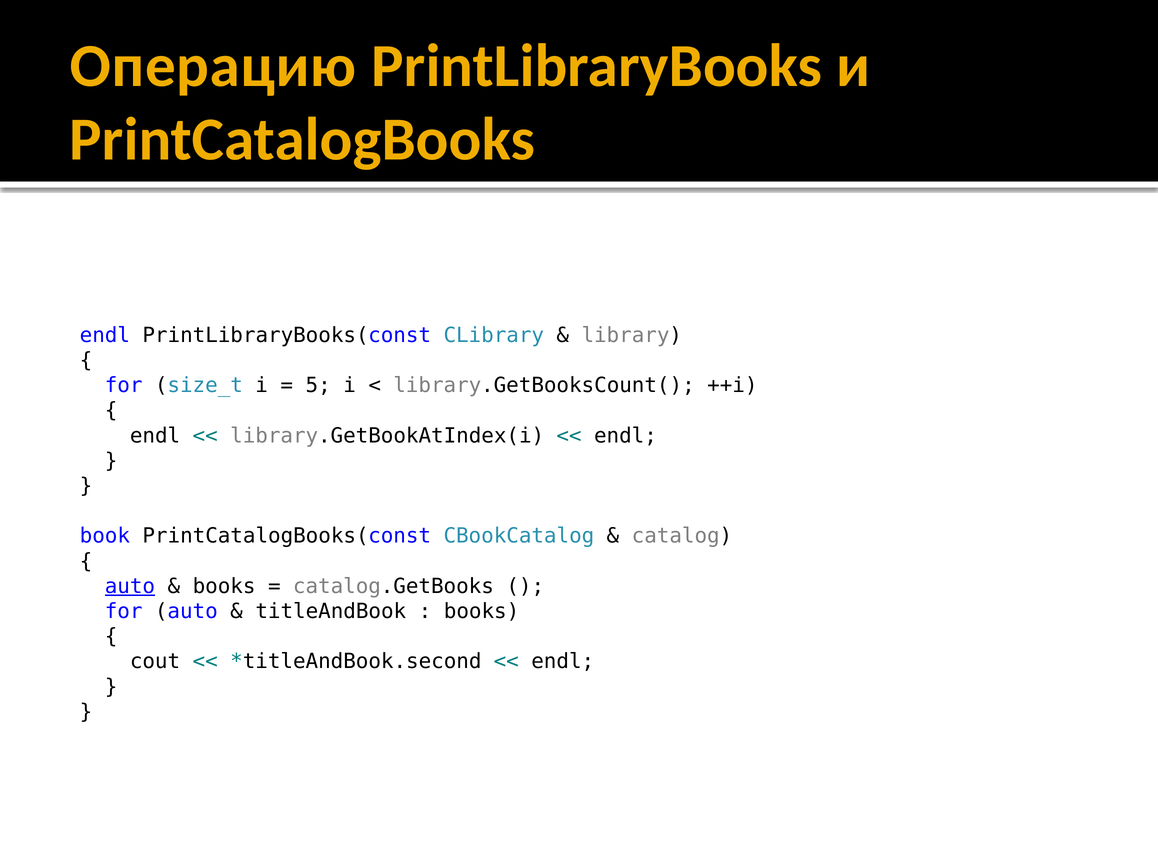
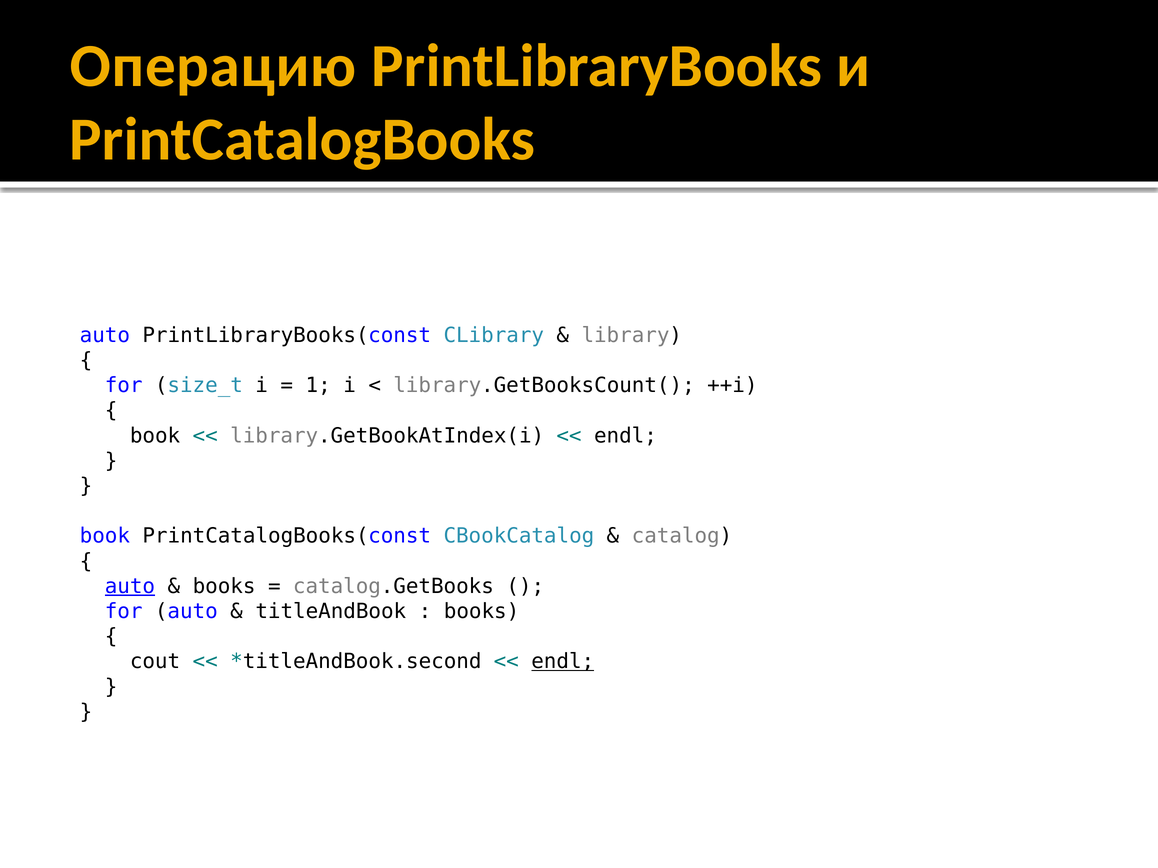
endl at (105, 335): endl -> auto
5: 5 -> 1
endl at (155, 436): endl -> book
endl at (563, 662) underline: none -> present
